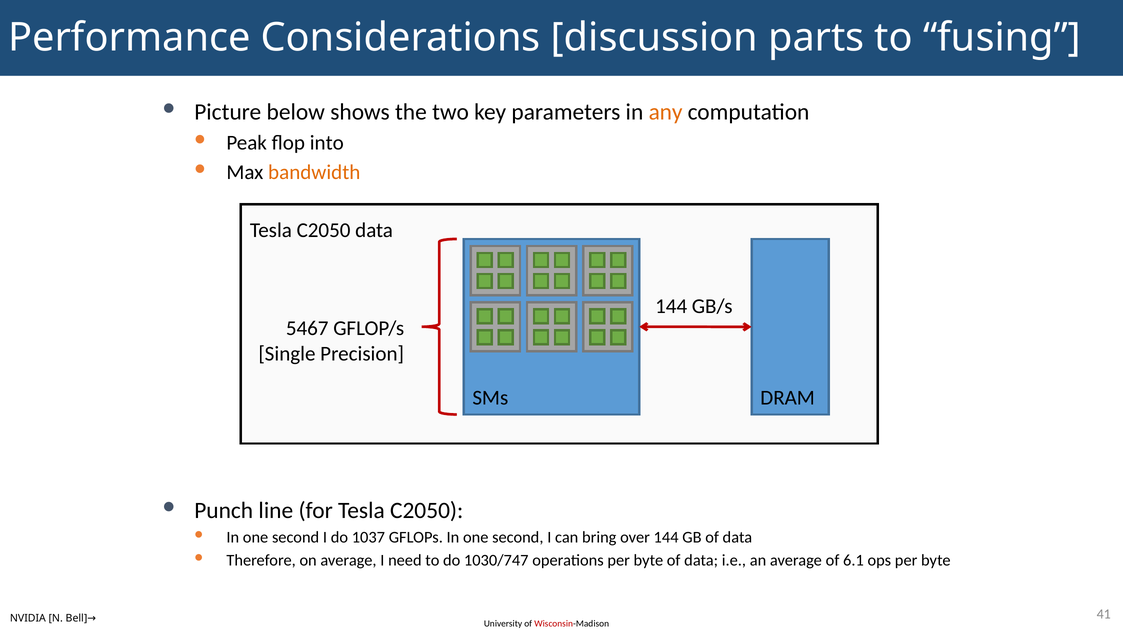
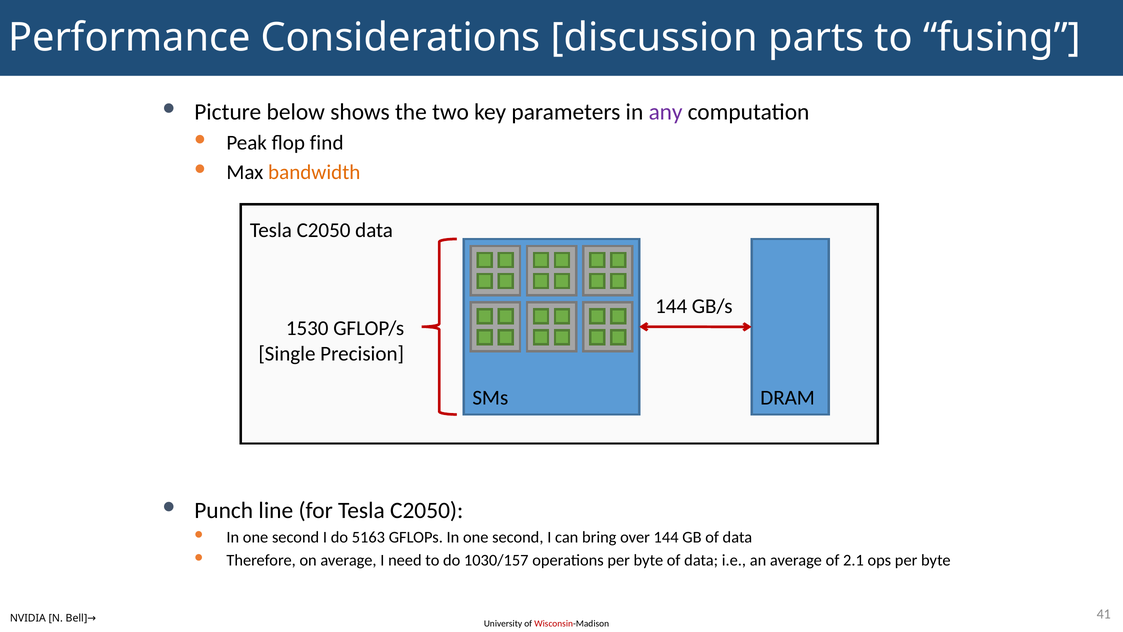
any colour: orange -> purple
into: into -> find
5467: 5467 -> 1530
1037: 1037 -> 5163
1030/747: 1030/747 -> 1030/157
6.1: 6.1 -> 2.1
